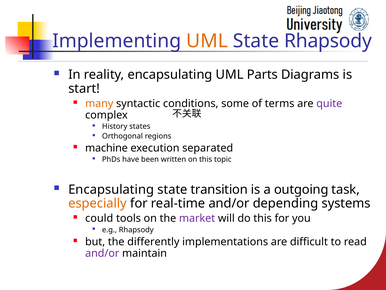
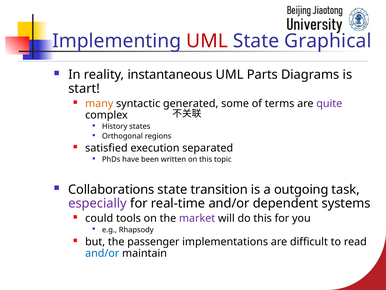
UML at (207, 41) colour: orange -> red
State Rhapsody: Rhapsody -> Graphical
reality encapsulating: encapsulating -> instantaneous
conditions: conditions -> generated
machine: machine -> satisfied
Encapsulating at (111, 189): Encapsulating -> Collaborations
especially colour: orange -> purple
depending: depending -> dependent
differently: differently -> passenger
and/or at (102, 253) colour: purple -> blue
